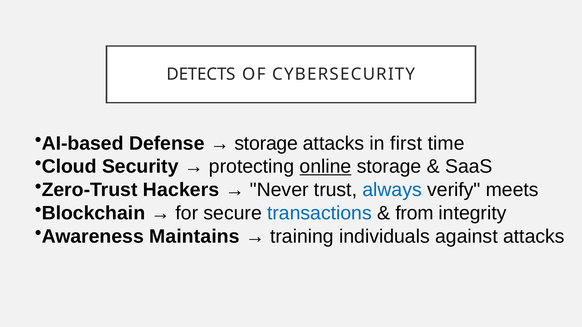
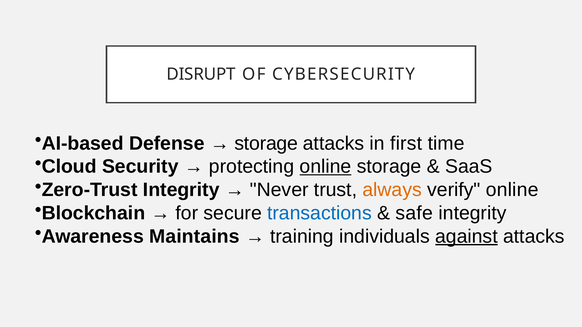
DETECTS: DETECTS -> DISRUPT
Zero-Trust Hackers: Hackers -> Integrity
always colour: blue -> orange
verify meets: meets -> online
from: from -> safe
against underline: none -> present
